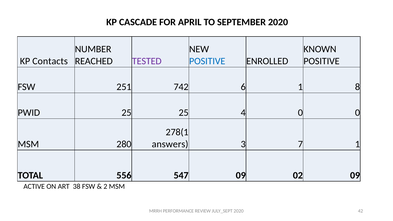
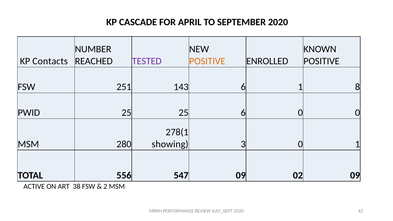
POSITIVE at (207, 61) colour: blue -> orange
742: 742 -> 143
25 4: 4 -> 6
answers: answers -> showing
3 7: 7 -> 0
